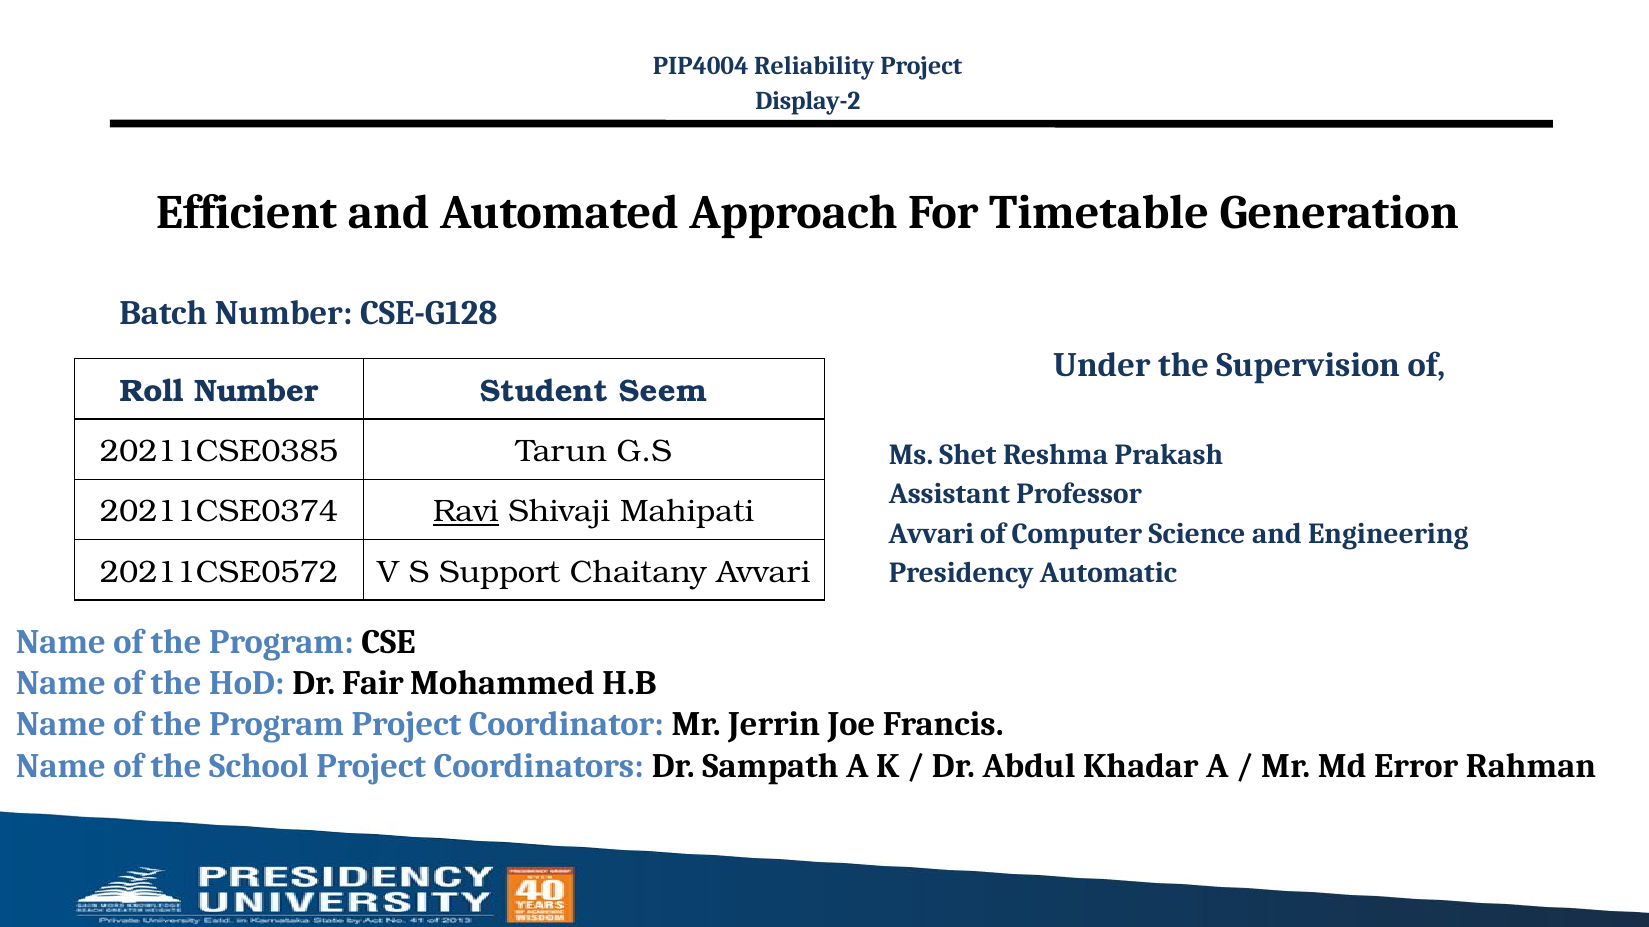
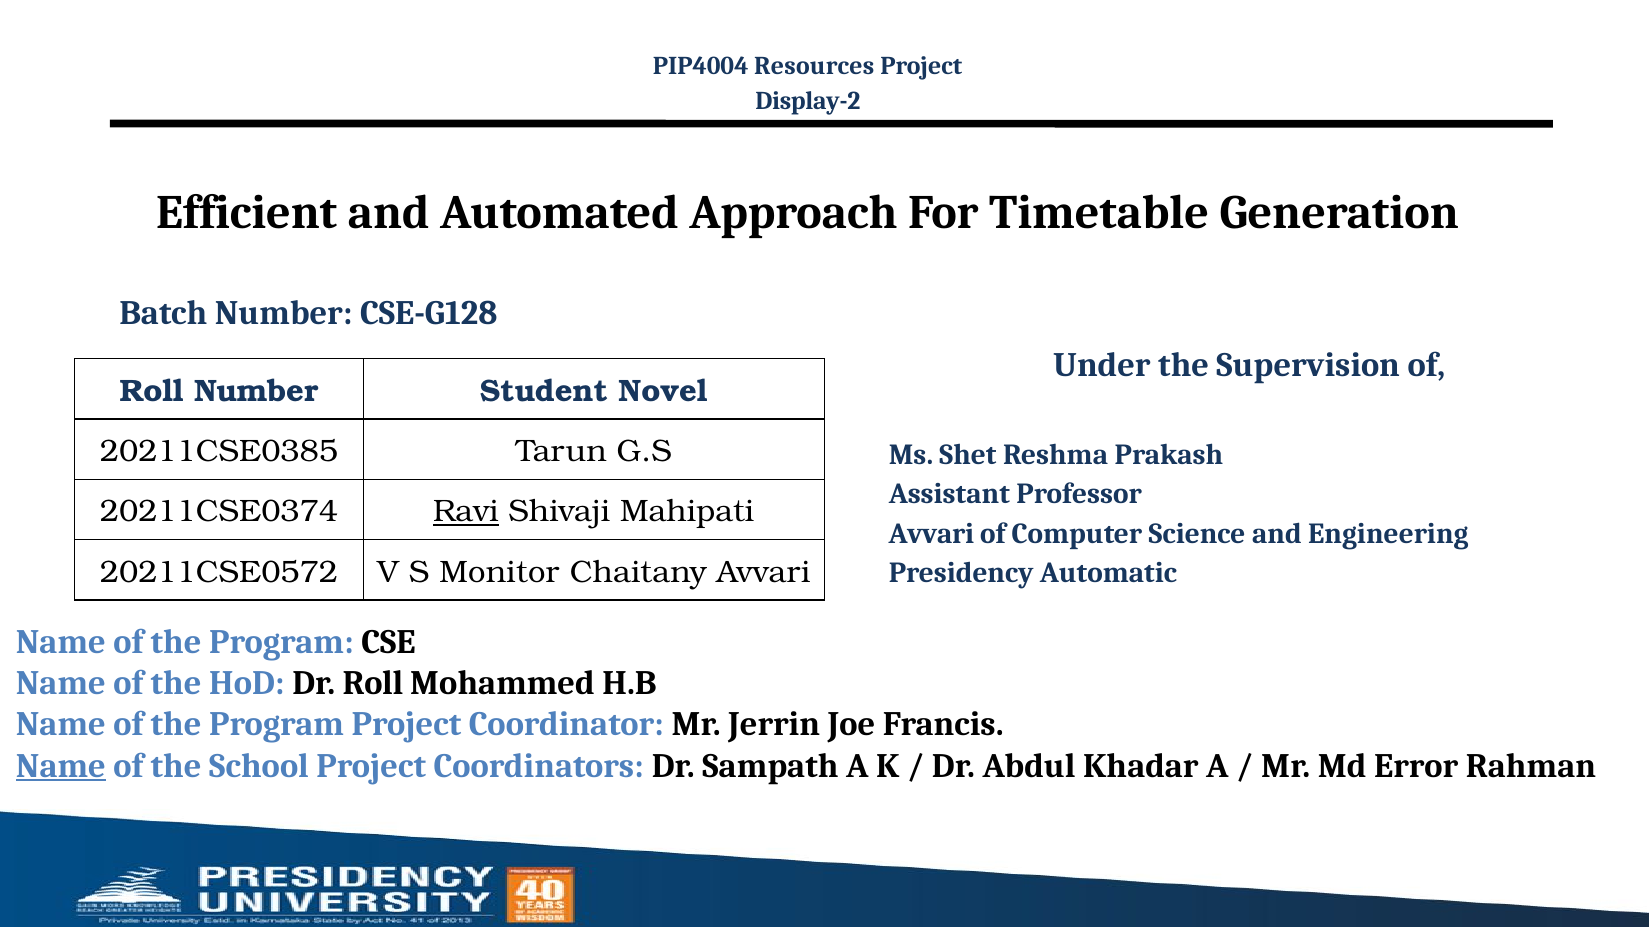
Reliability: Reliability -> Resources
Seem: Seem -> Novel
Support: Support -> Monitor
Dr Fair: Fair -> Roll
Name at (61, 766) underline: none -> present
